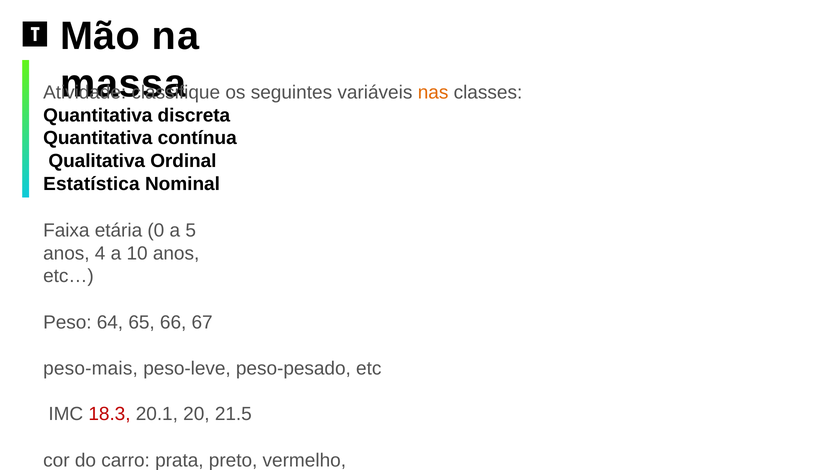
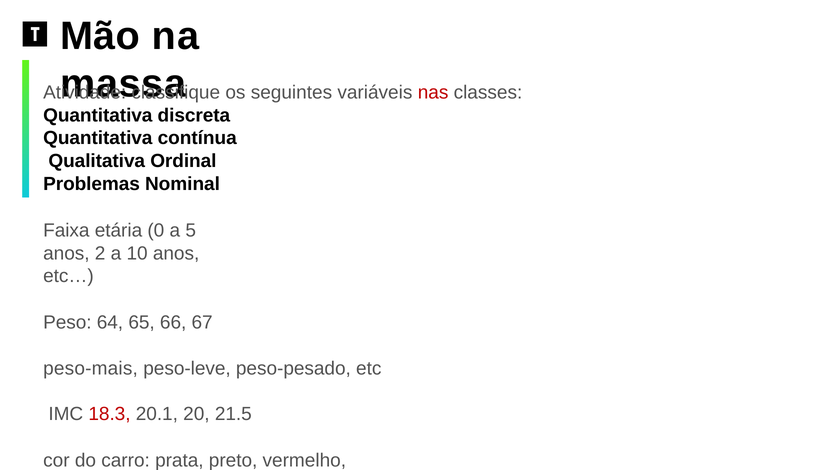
nas colour: orange -> red
Estatística: Estatística -> Problemas
4: 4 -> 2
